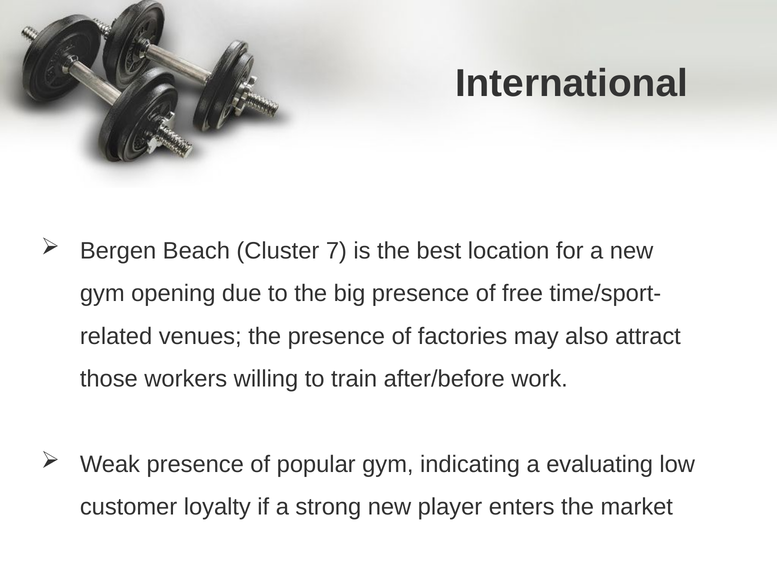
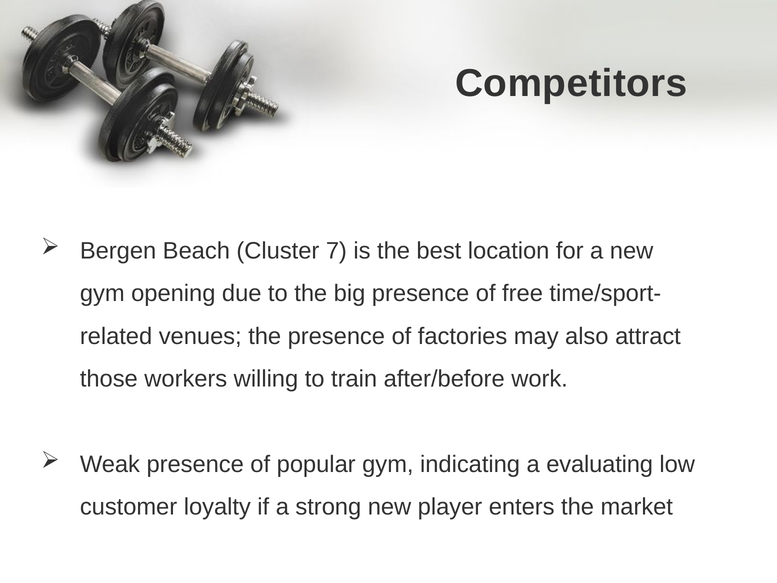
International: International -> Competitors
